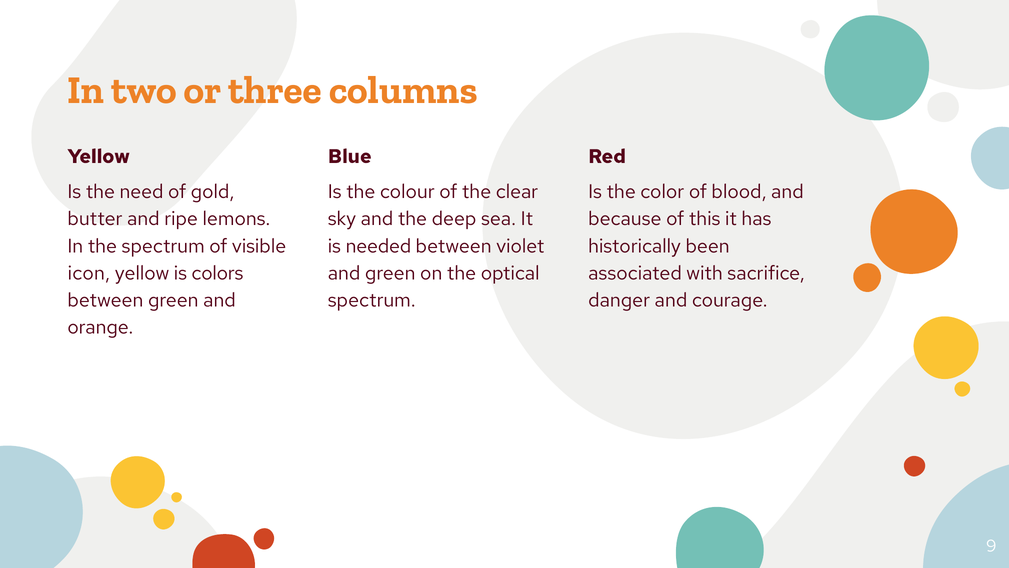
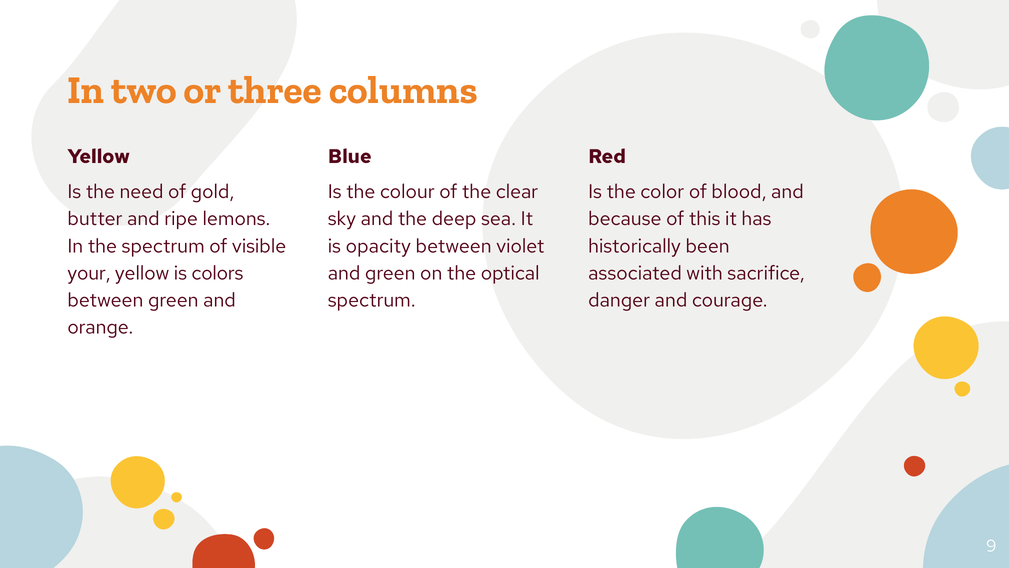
needed: needed -> opacity
icon: icon -> your
